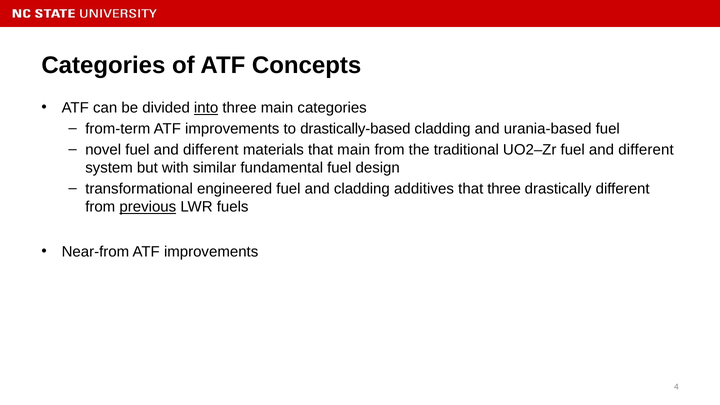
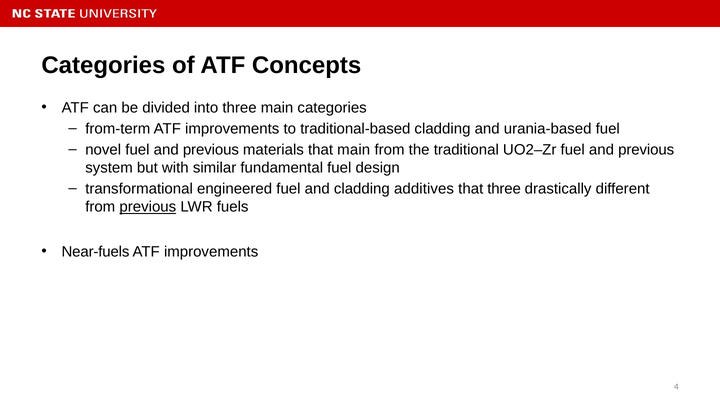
into underline: present -> none
drastically-based: drastically-based -> traditional-based
novel fuel and different: different -> previous
UO2–Zr fuel and different: different -> previous
Near-from: Near-from -> Near-fuels
